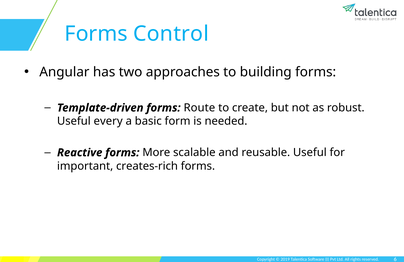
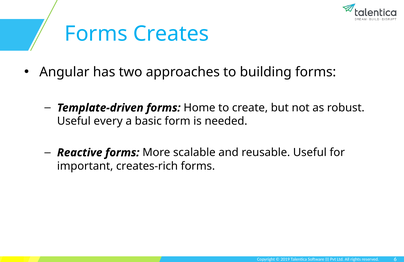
Control: Control -> Creates
Route: Route -> Home
